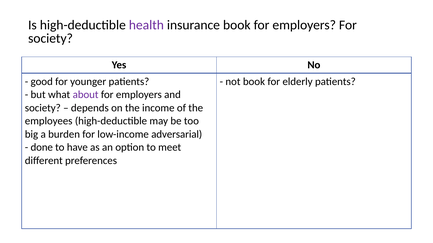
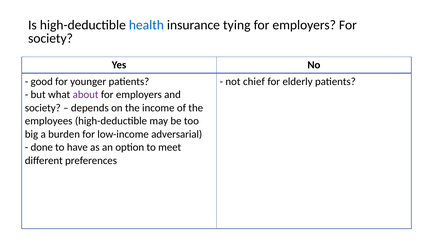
health colour: purple -> blue
insurance book: book -> tying
not book: book -> chief
